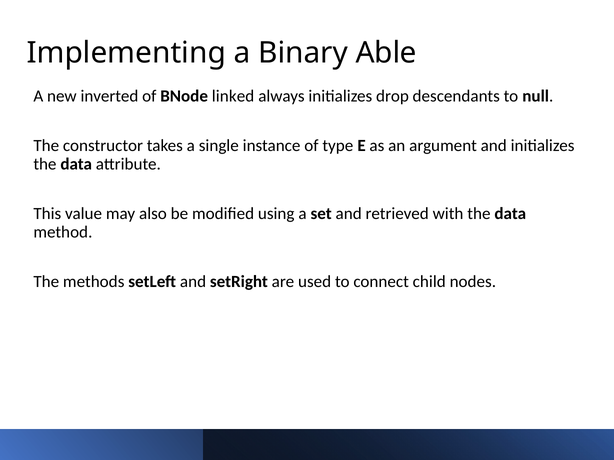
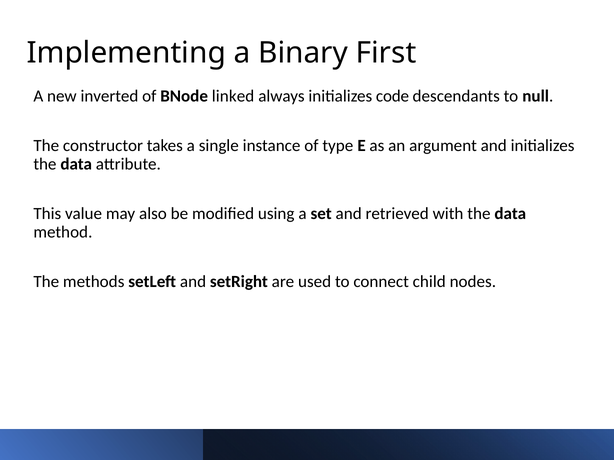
Able: Able -> First
drop: drop -> code
